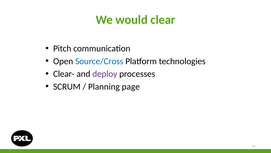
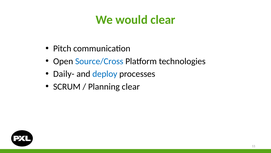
Clear-: Clear- -> Daily-
deploy colour: purple -> blue
Planning page: page -> clear
